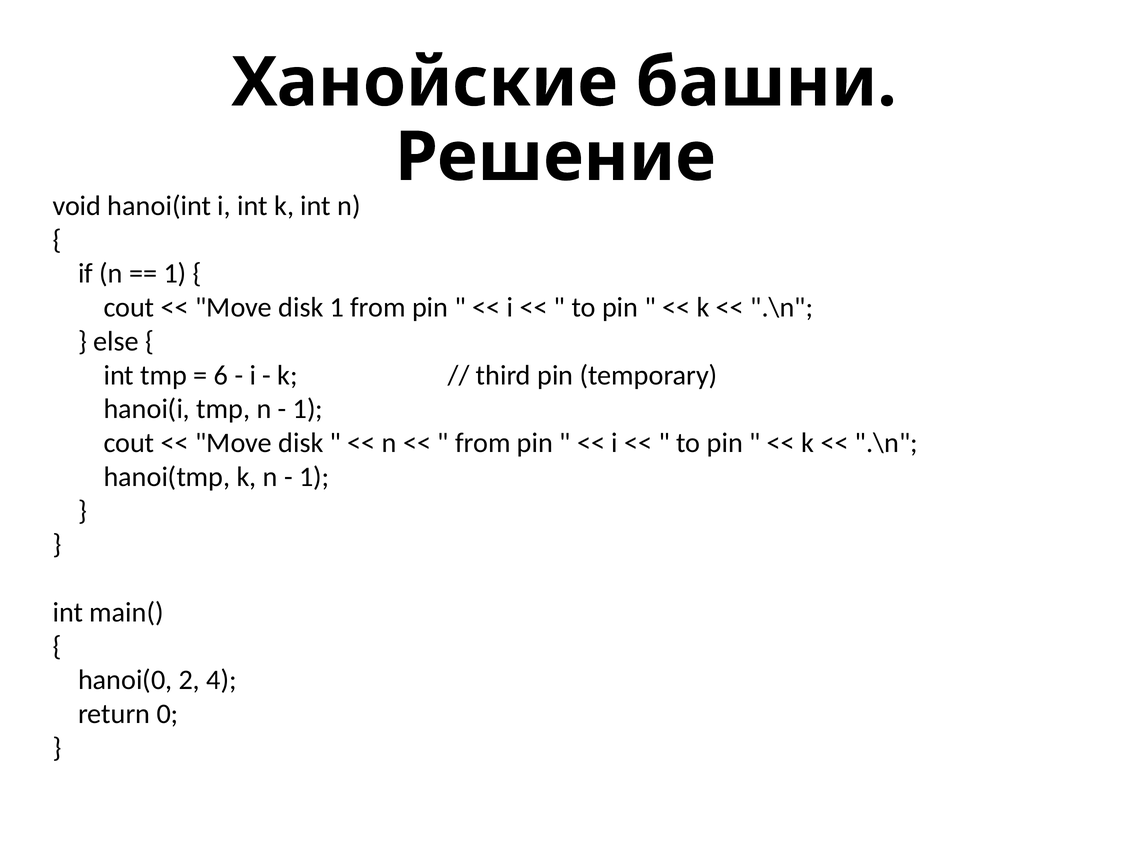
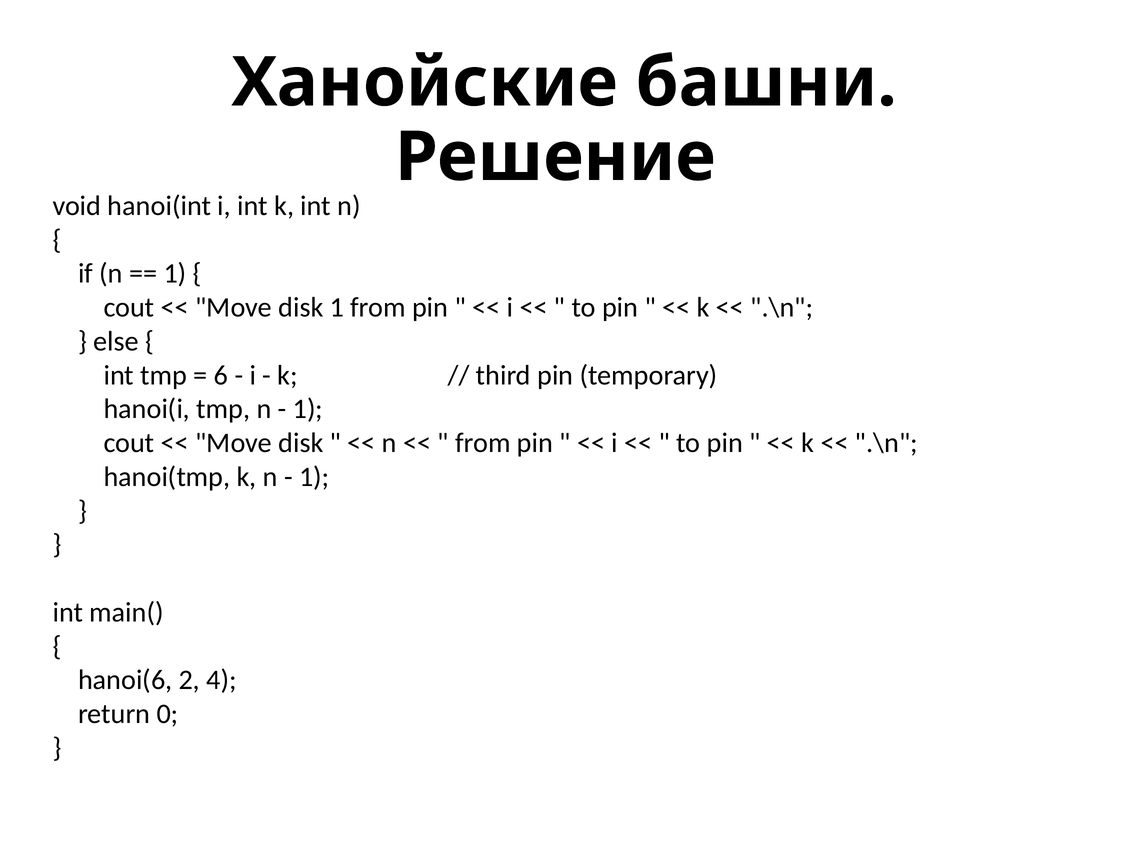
hanoi(0: hanoi(0 -> hanoi(6
